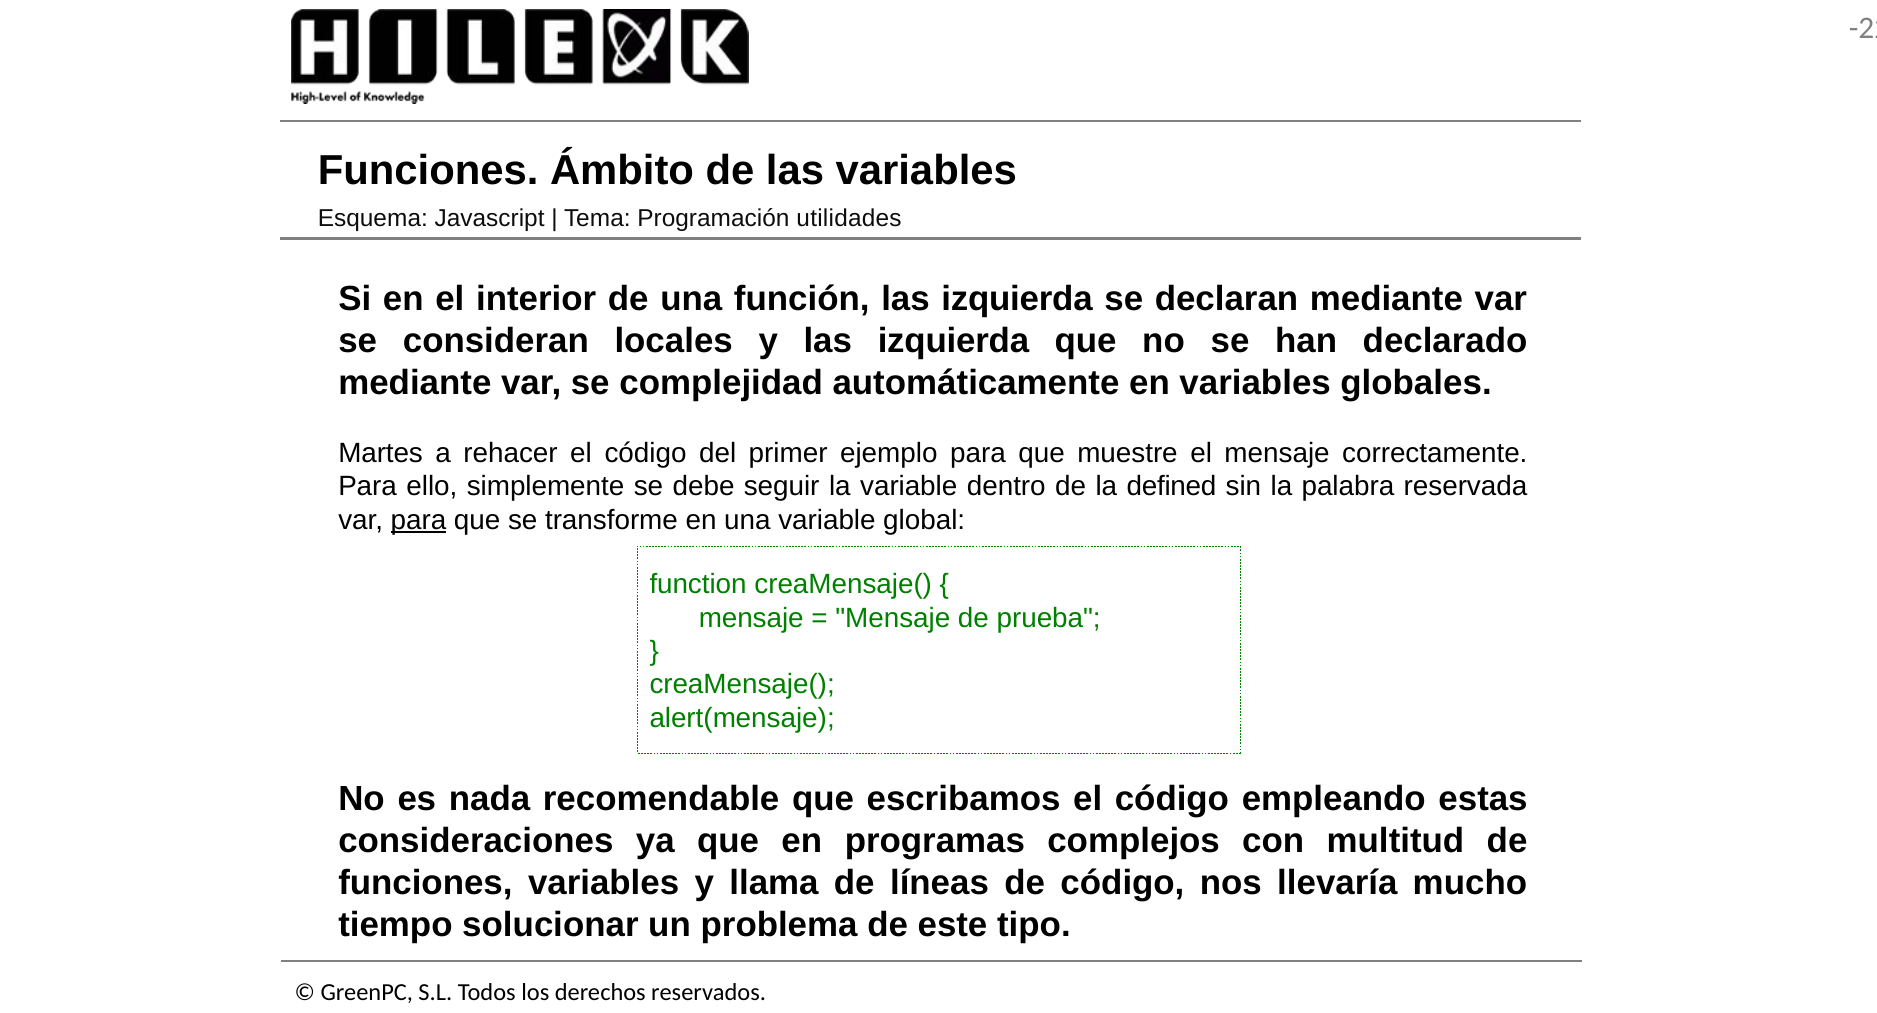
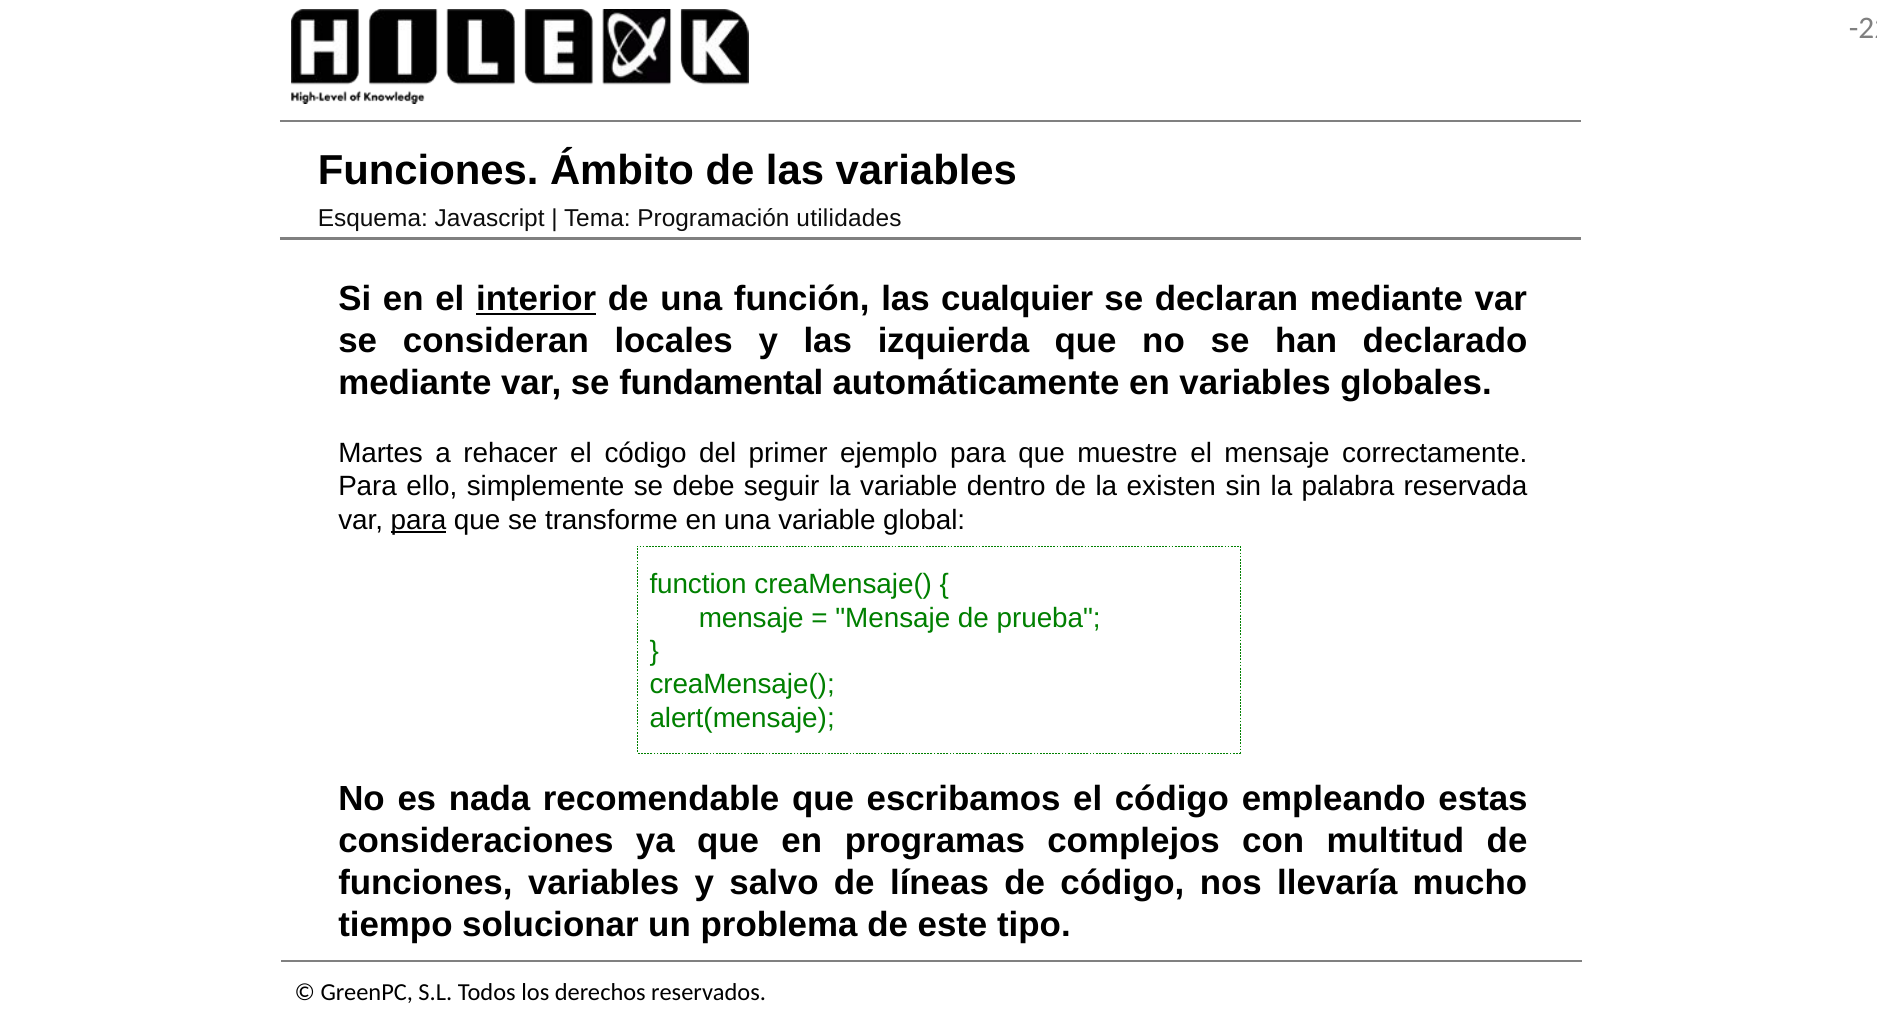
interior underline: none -> present
función las izquierda: izquierda -> cualquier
complejidad: complejidad -> fundamental
defined: defined -> existen
llama: llama -> salvo
